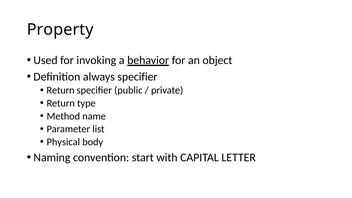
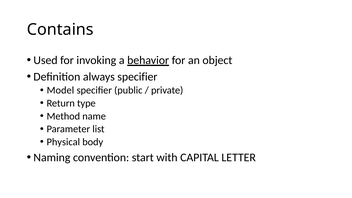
Property: Property -> Contains
Return at (61, 90): Return -> Model
